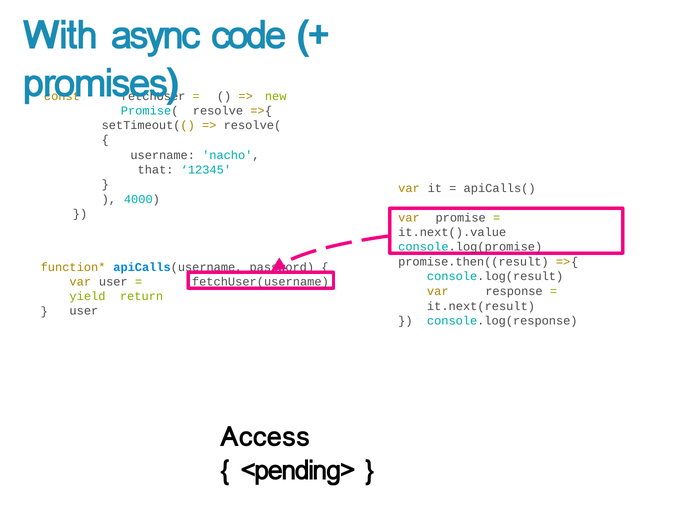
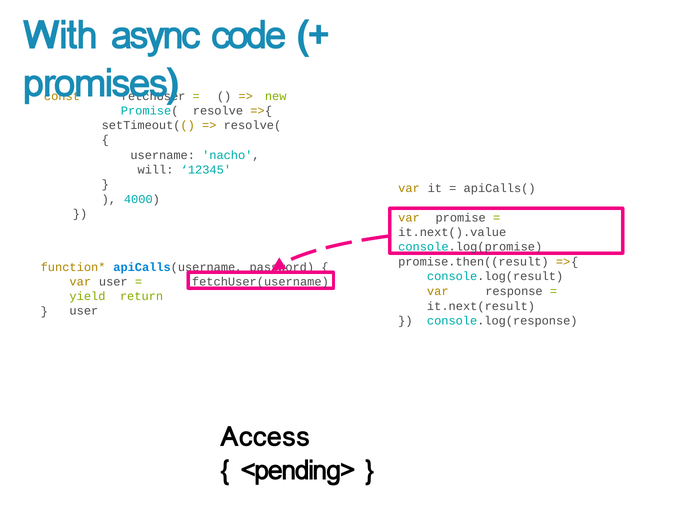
that: that -> will
